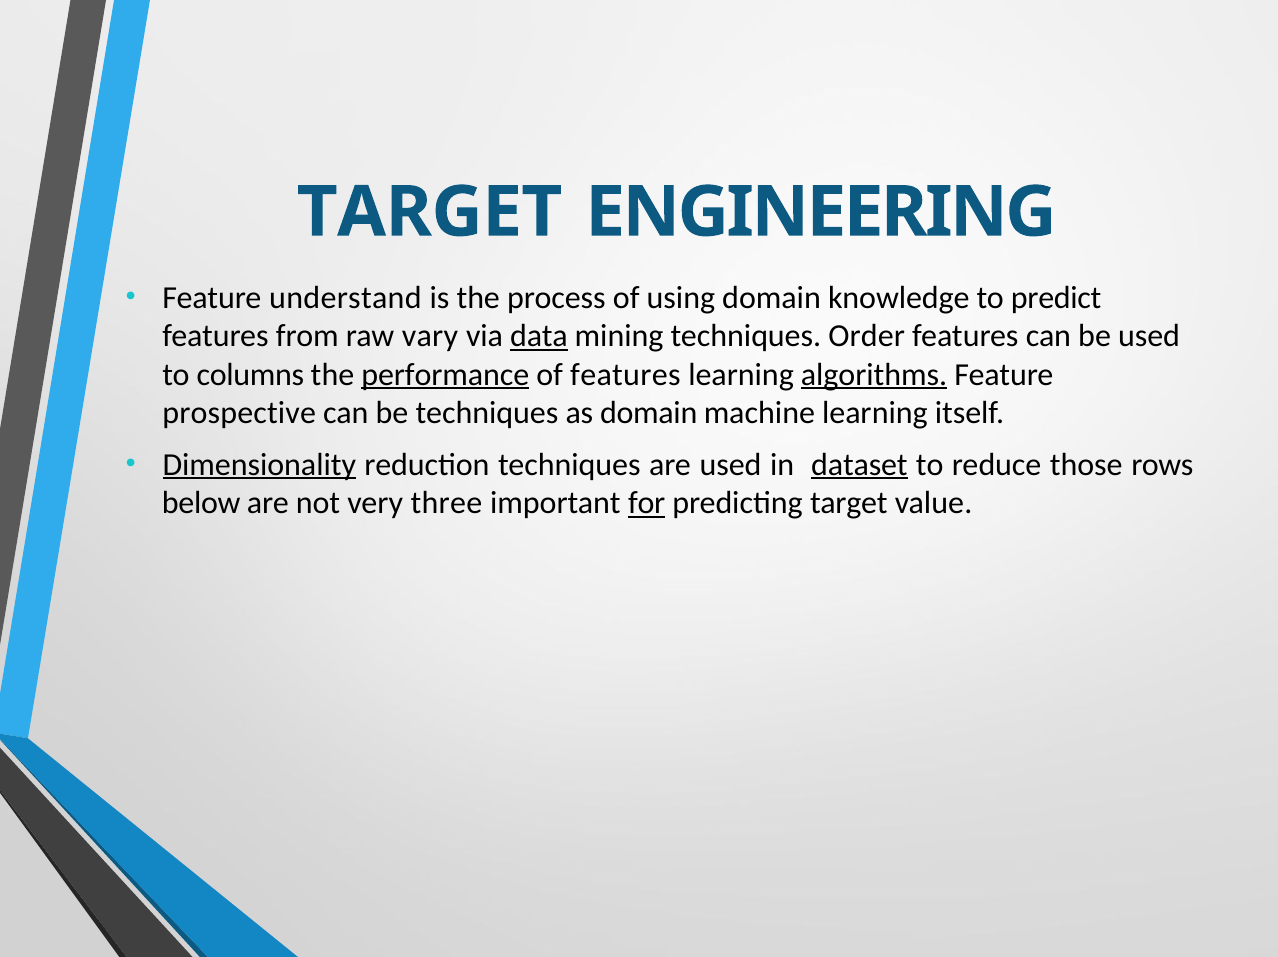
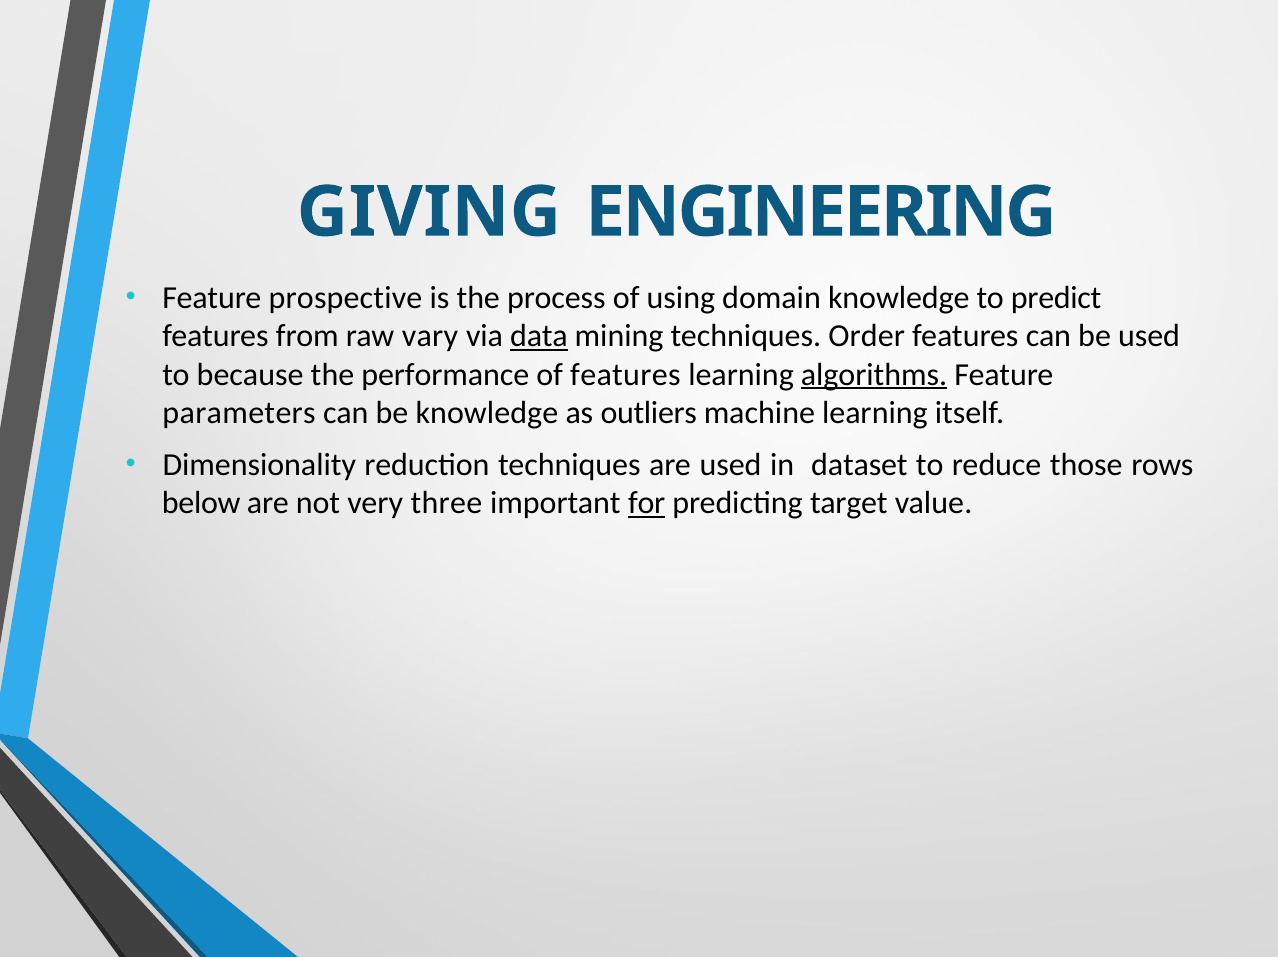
TARGET at (430, 212): TARGET -> GIVING
understand: understand -> prospective
columns: columns -> because
performance underline: present -> none
prospective: prospective -> parameters
be techniques: techniques -> knowledge
as domain: domain -> outliers
Dimensionality underline: present -> none
dataset underline: present -> none
